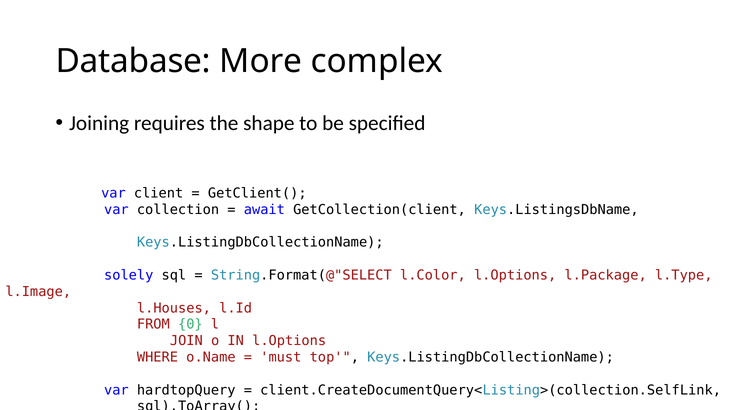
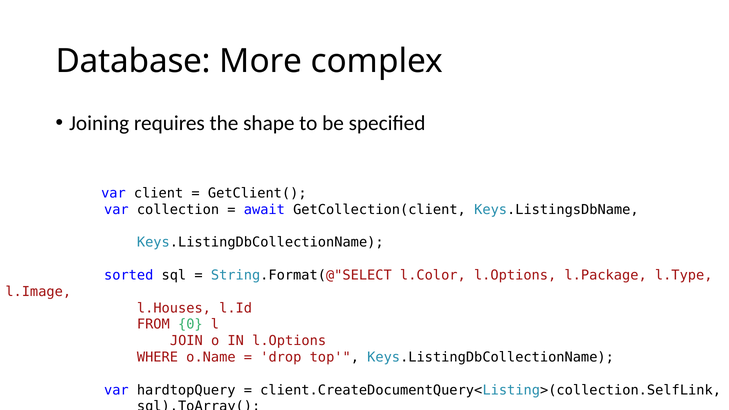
solely: solely -> sorted
must: must -> drop
